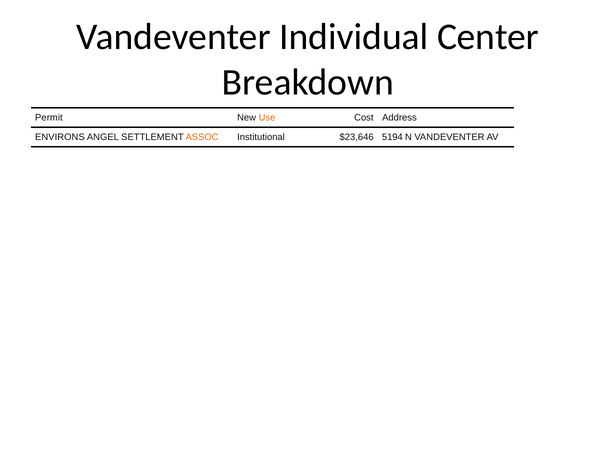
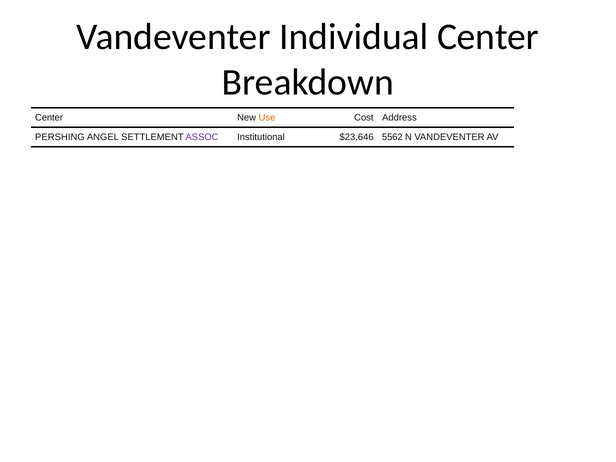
Permit at (49, 118): Permit -> Center
ENVIRONS: ENVIRONS -> PERSHING
ASSOC colour: orange -> purple
5194: 5194 -> 5562
